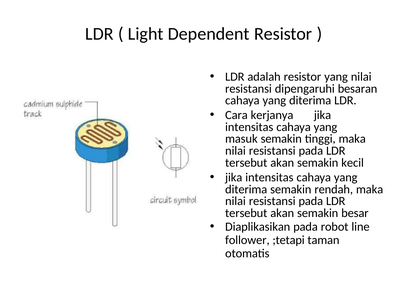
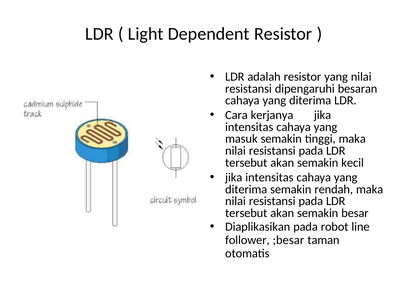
;tetapi: ;tetapi -> ;besar
